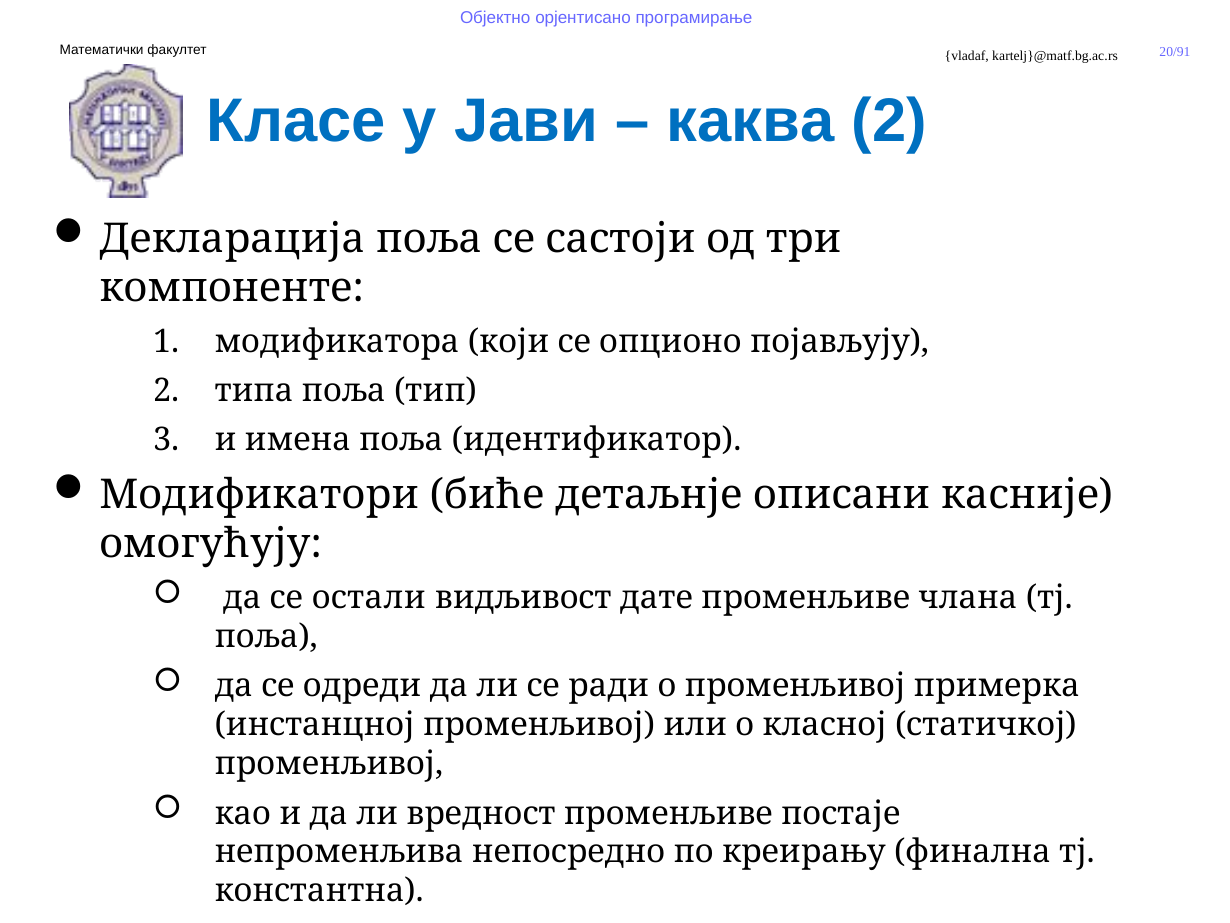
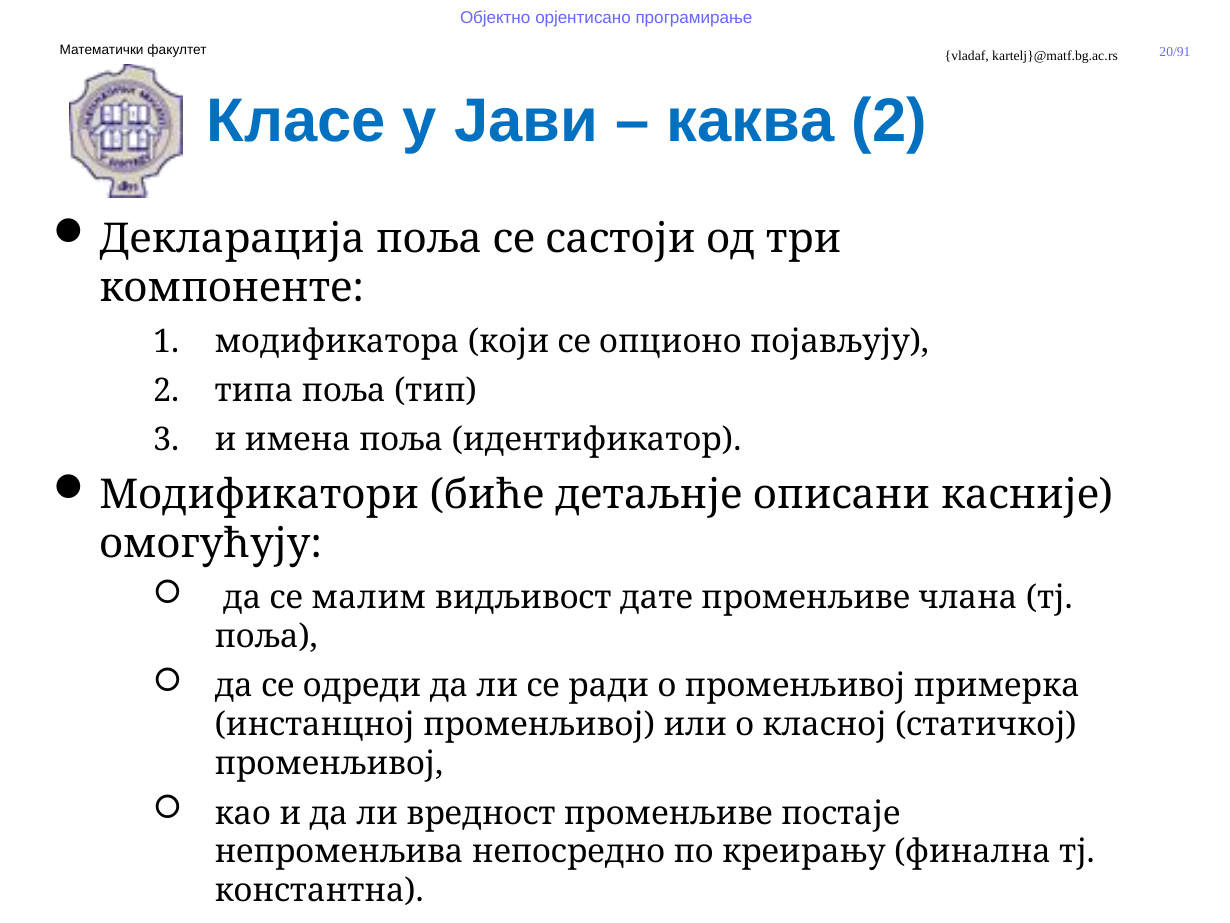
остали: остали -> малим
